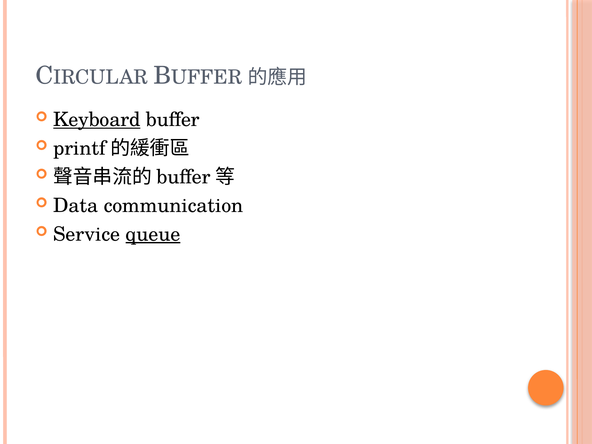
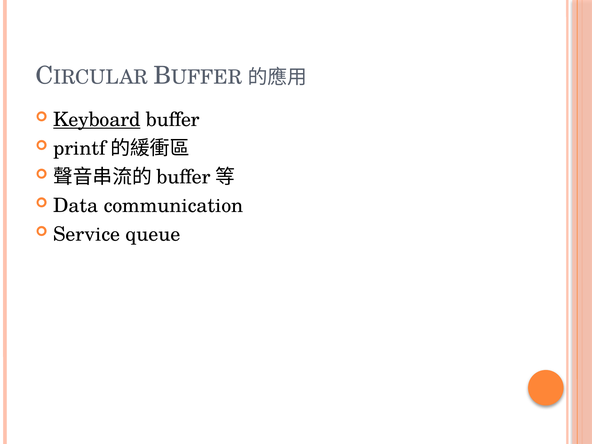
queue underline: present -> none
